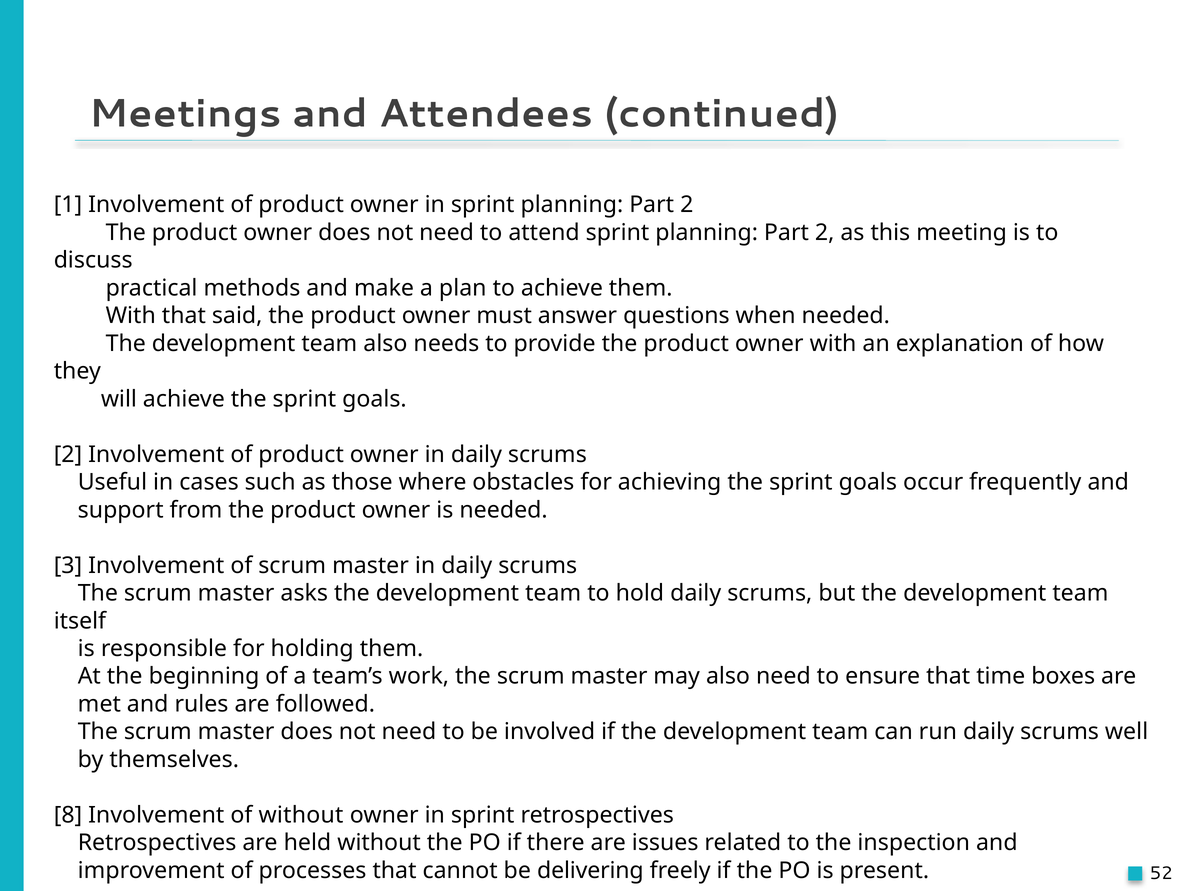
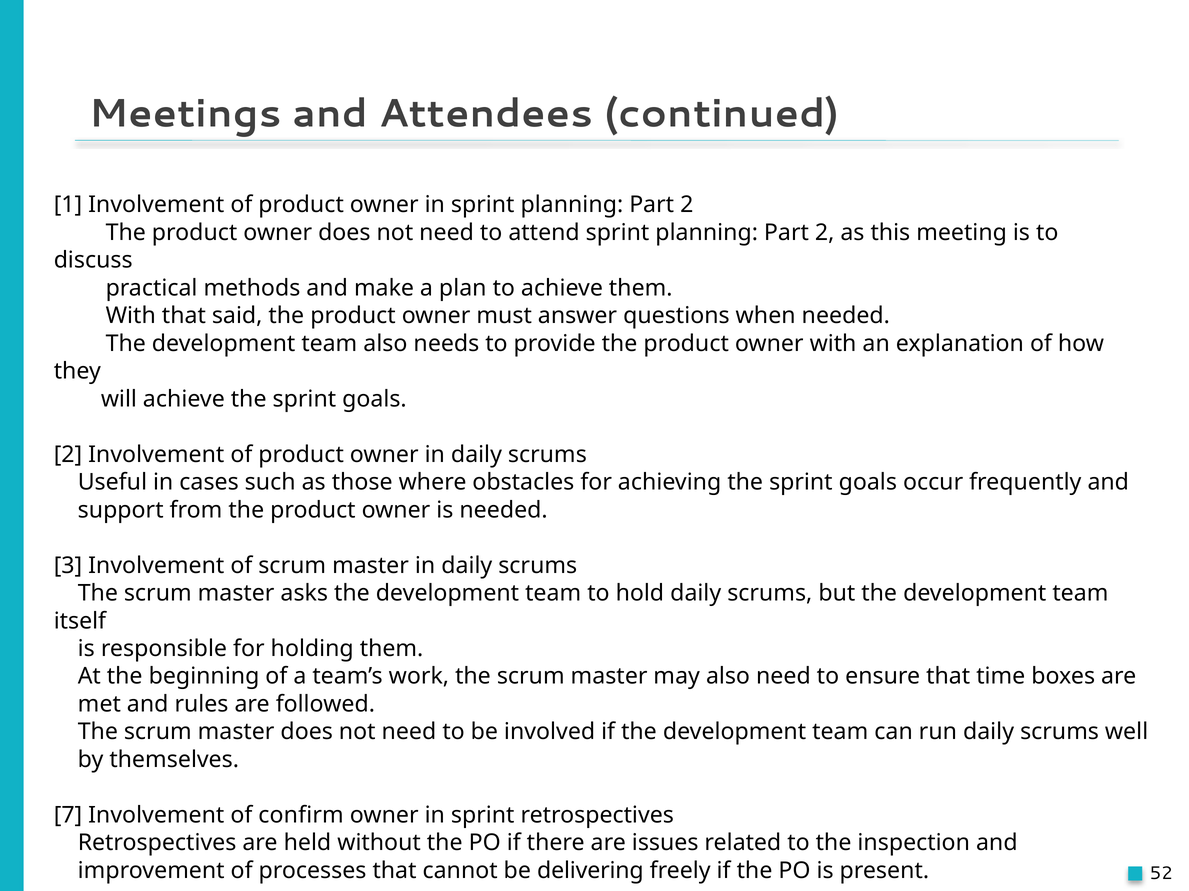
8: 8 -> 7
of without: without -> confirm
